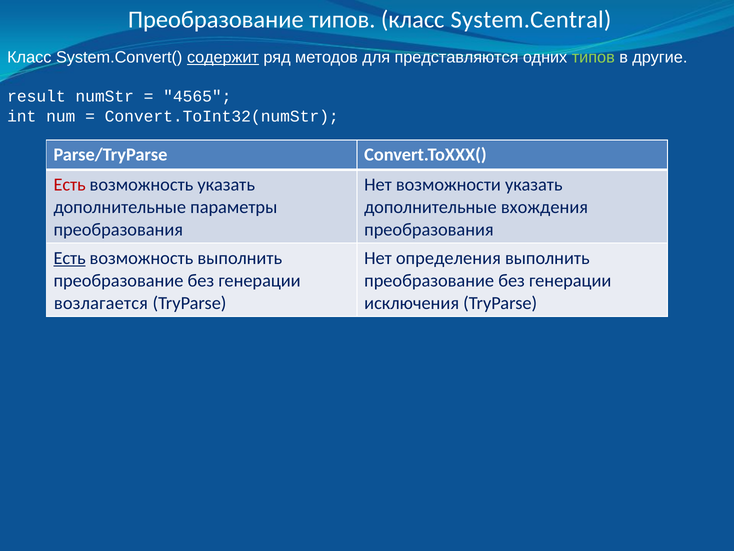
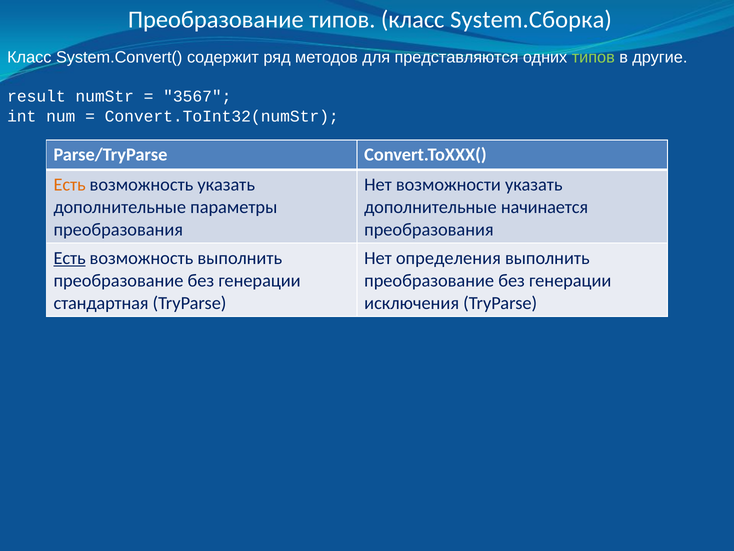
System.Central: System.Central -> System.Сборка
содержит underline: present -> none
4565: 4565 -> 3567
Есть at (70, 185) colour: red -> orange
вхождения: вхождения -> начинается
возлагается: возлагается -> стандартная
